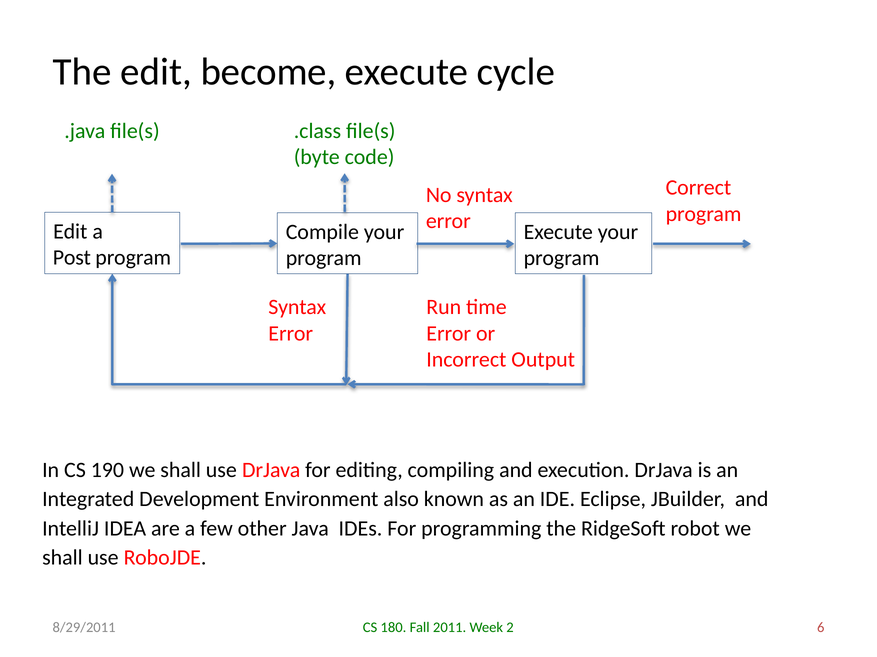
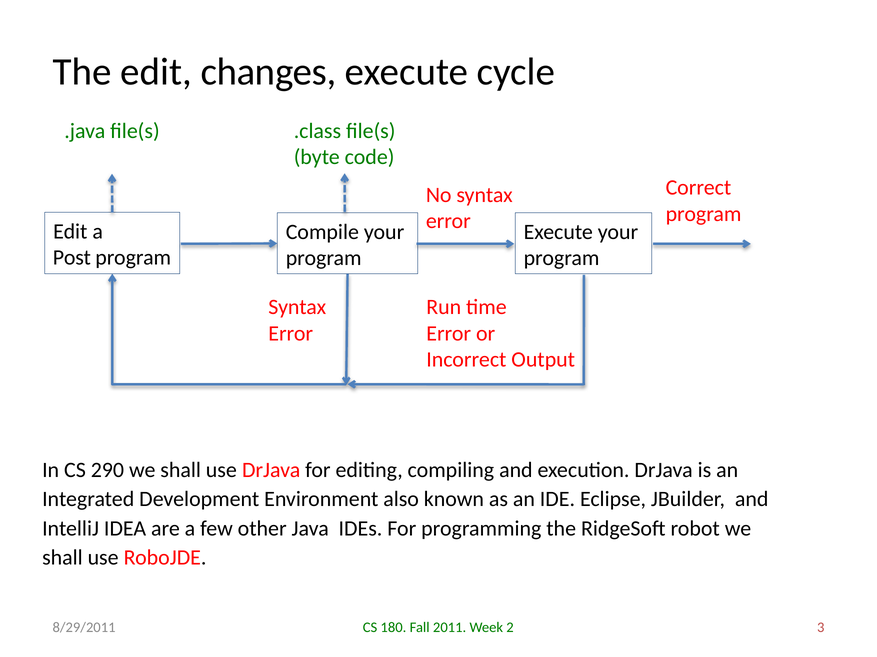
become: become -> changes
190: 190 -> 290
6: 6 -> 3
